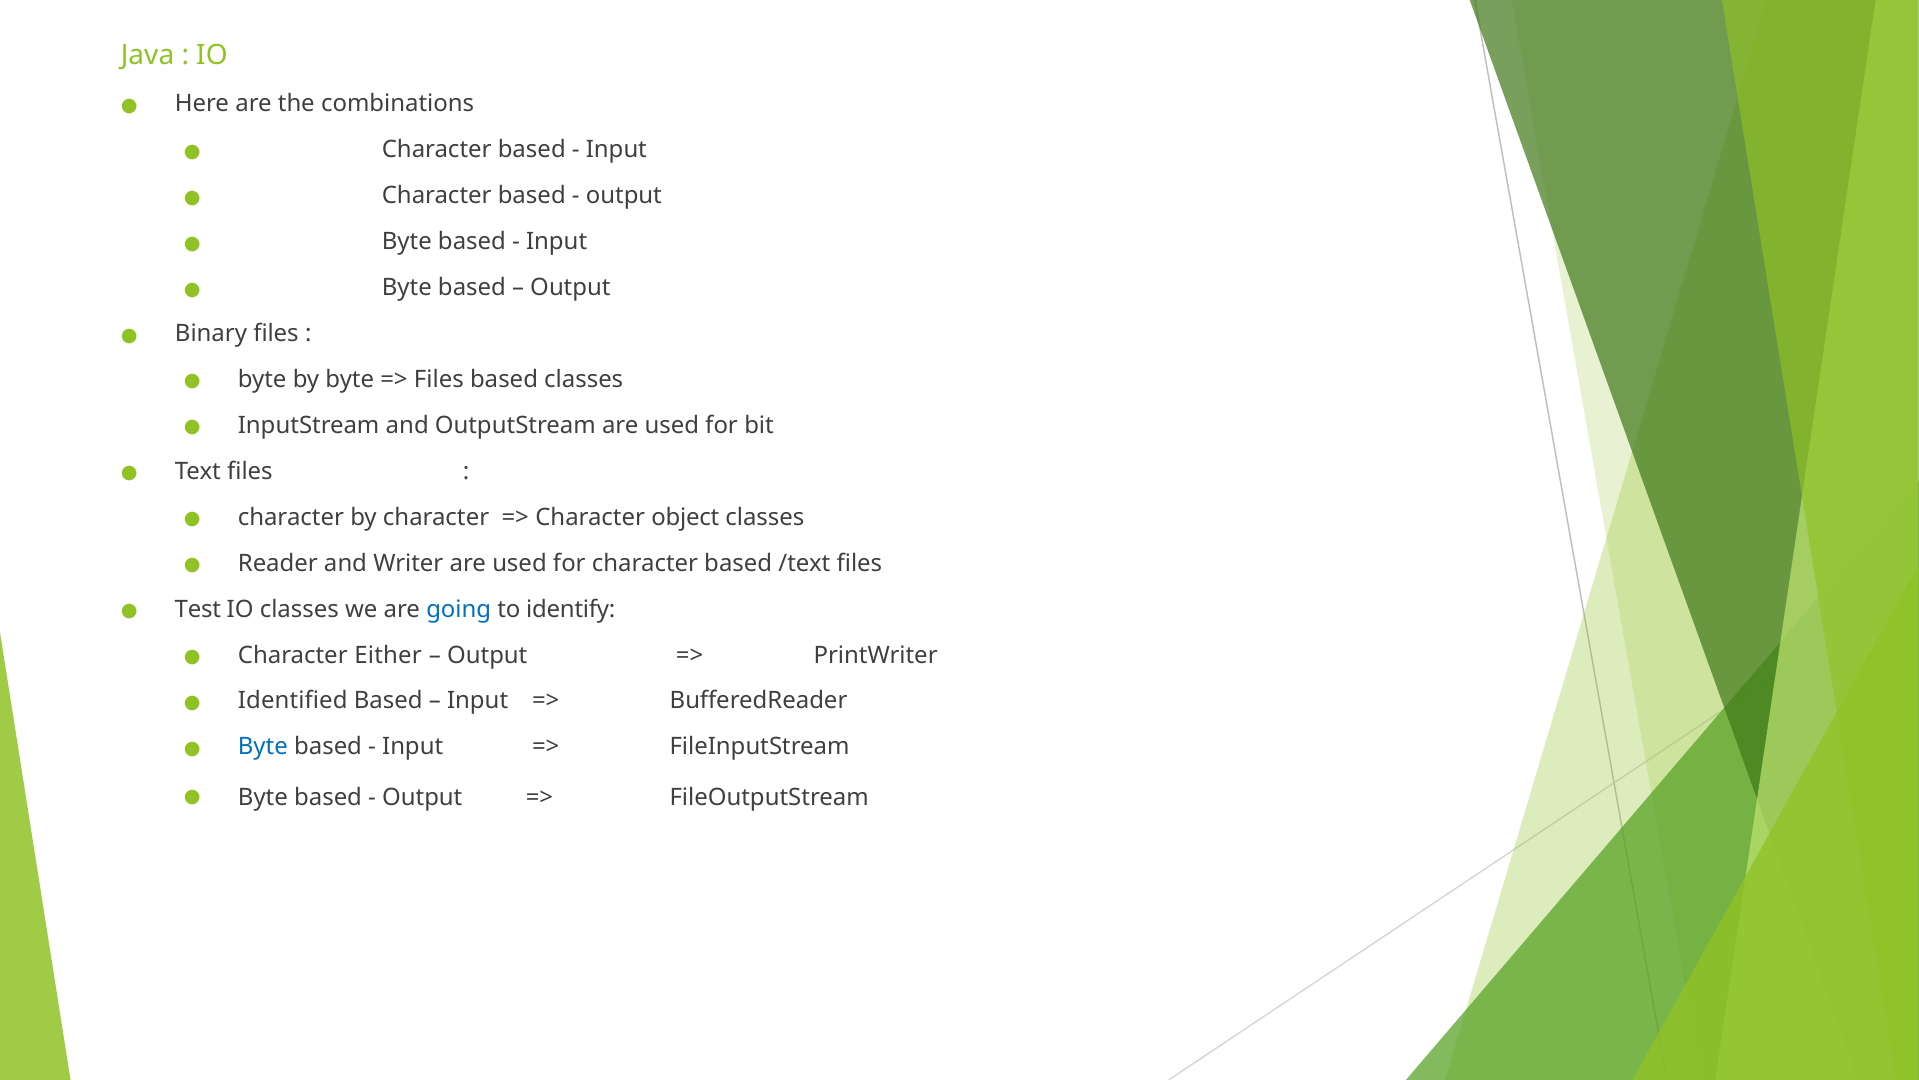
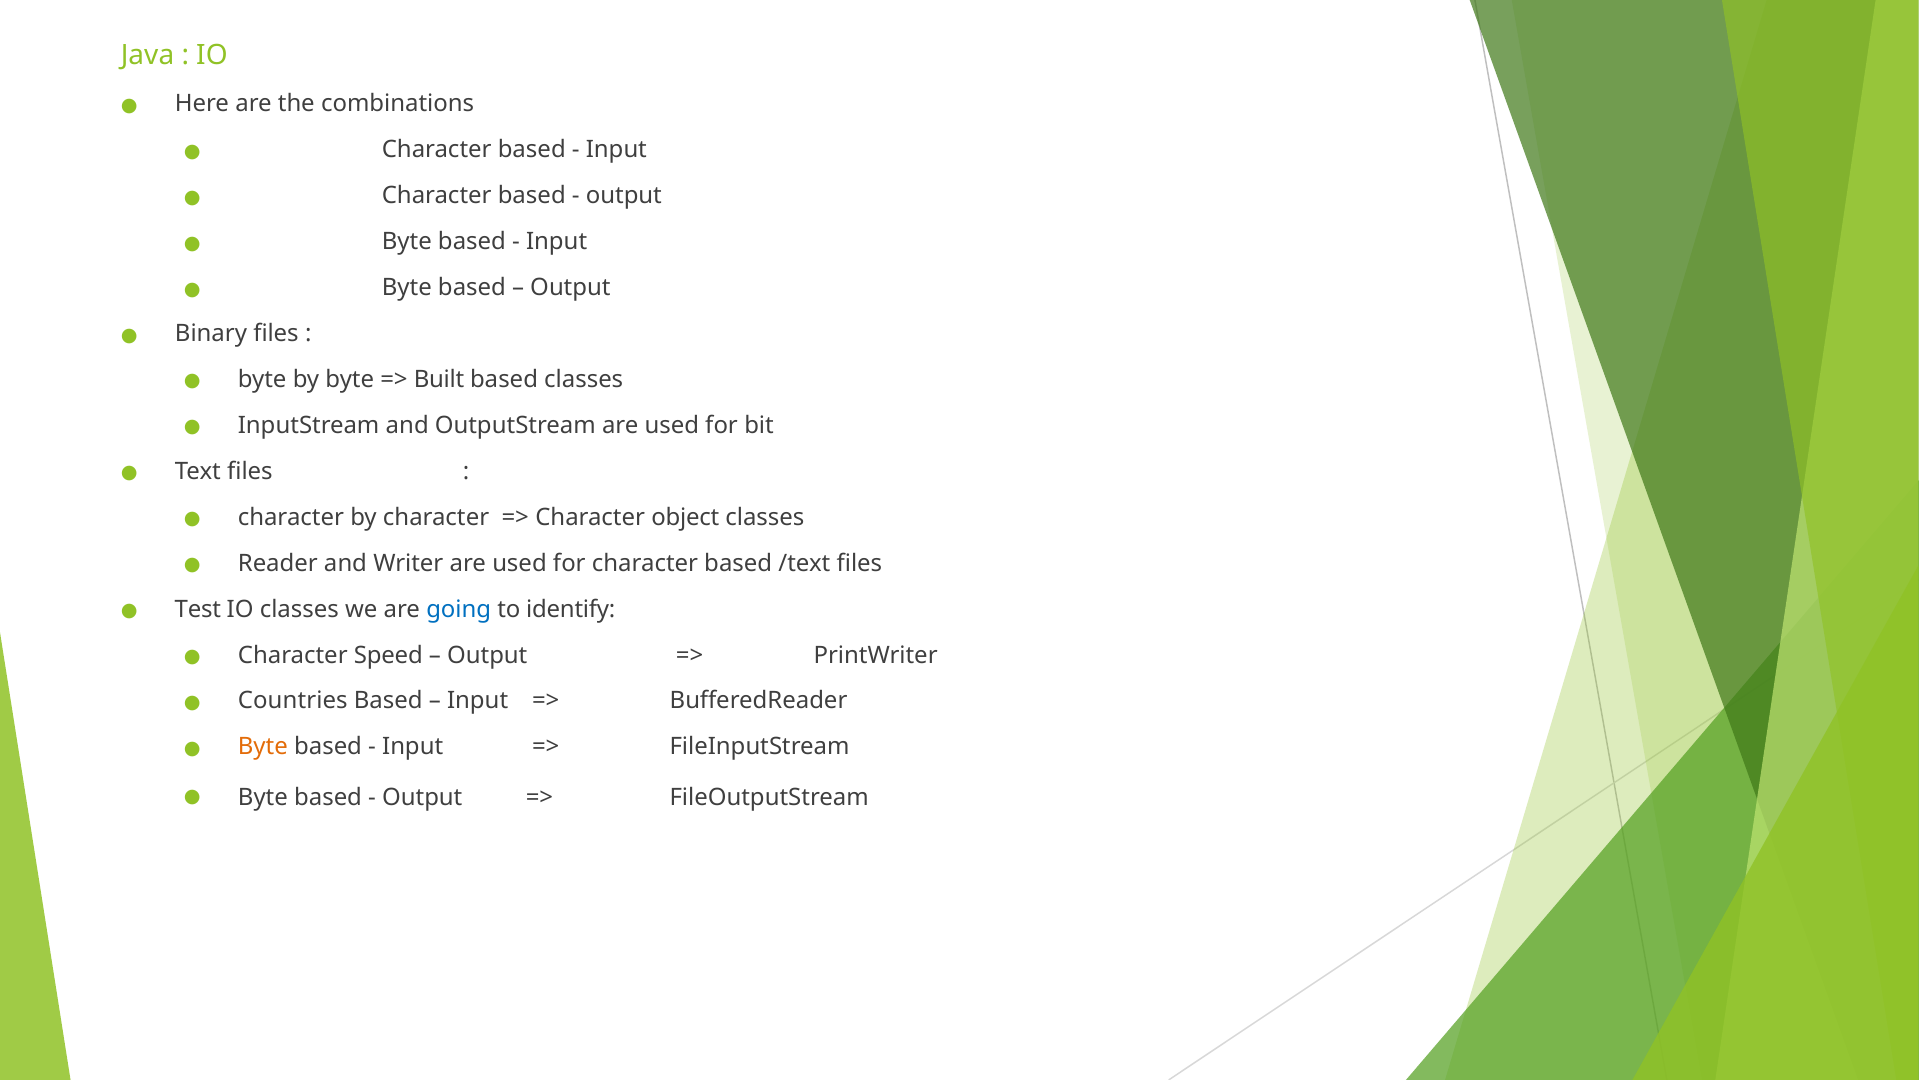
Files at (439, 379): Files -> Built
Either: Either -> Speed
Identified: Identified -> Countries
Byte at (263, 747) colour: blue -> orange
